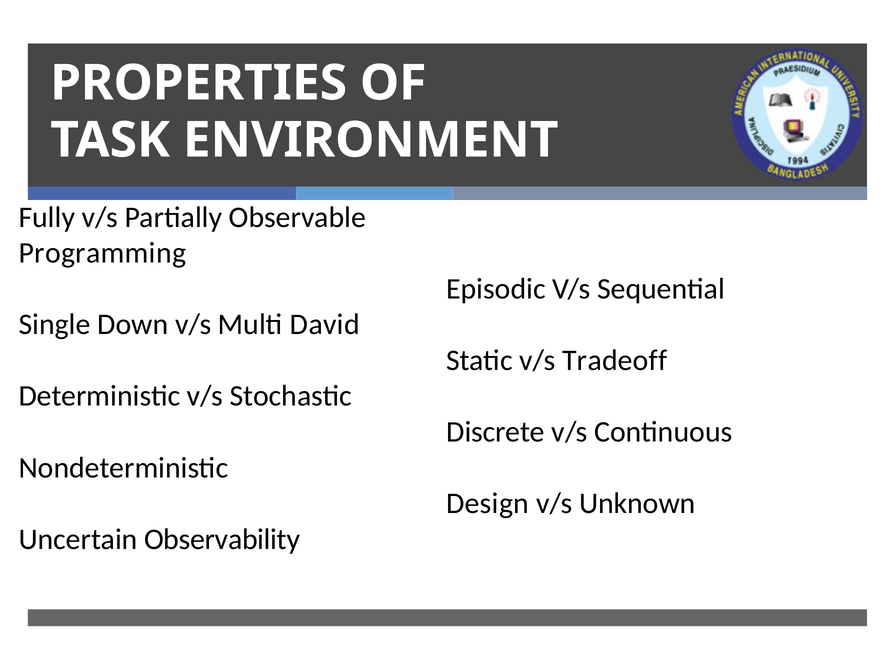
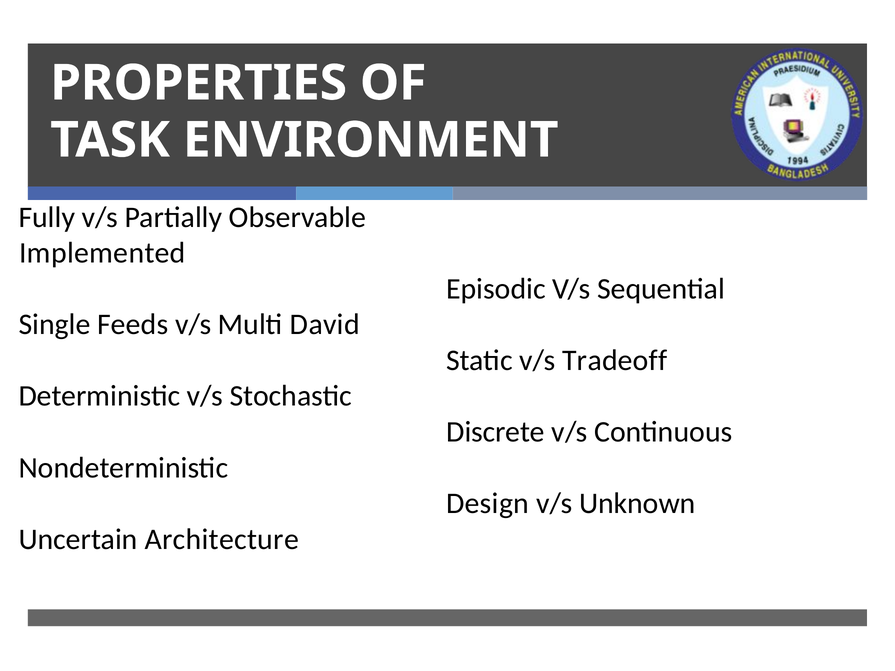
Programming: Programming -> Implemented
Down: Down -> Feeds
Observability: Observability -> Architecture
